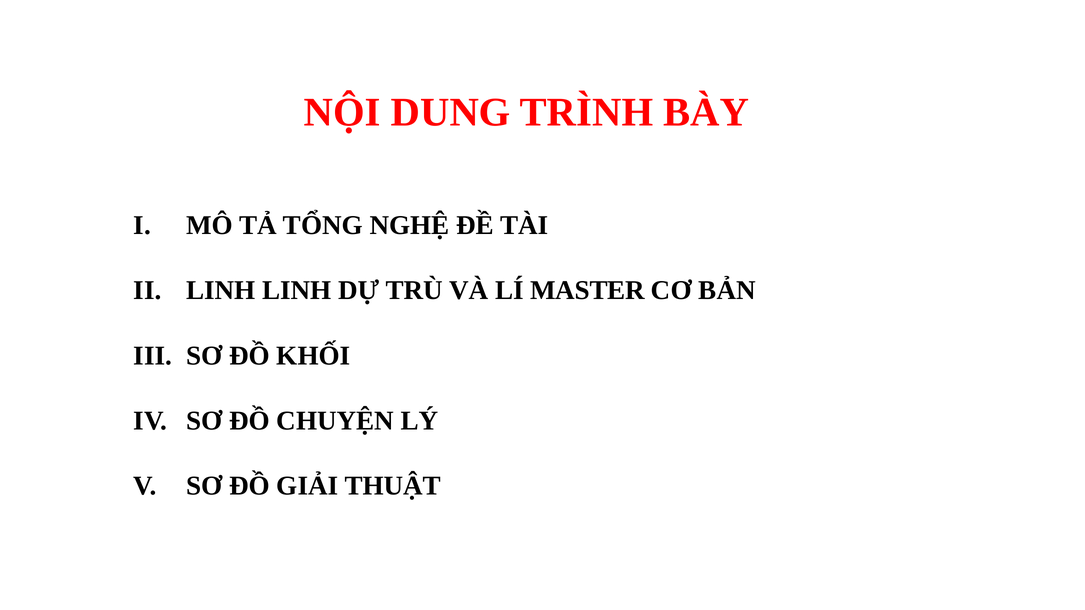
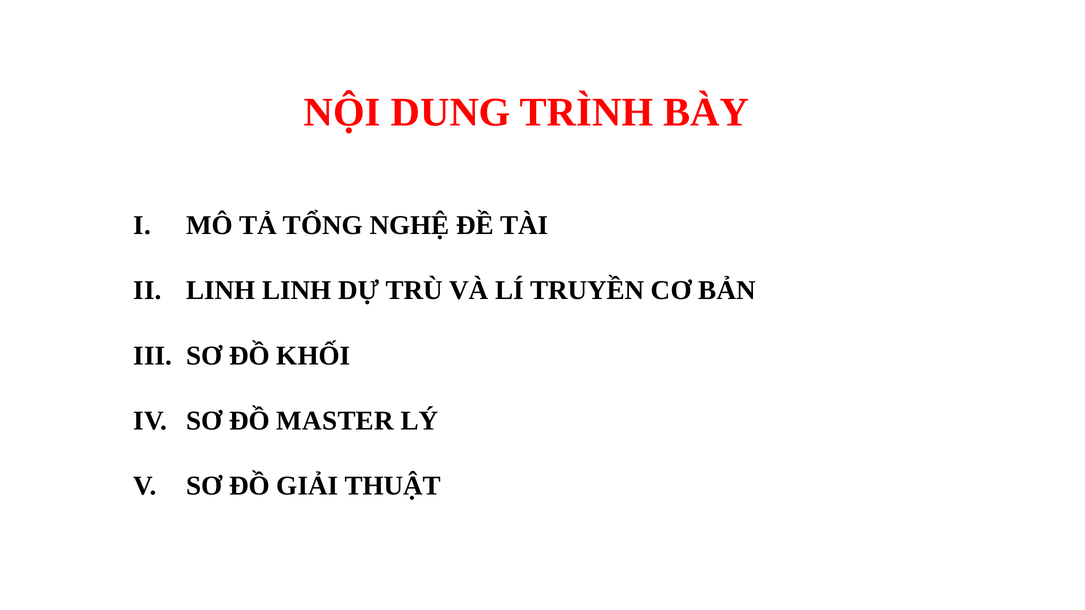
MASTER: MASTER -> TRUYỀN
CHUYỆN: CHUYỆN -> MASTER
